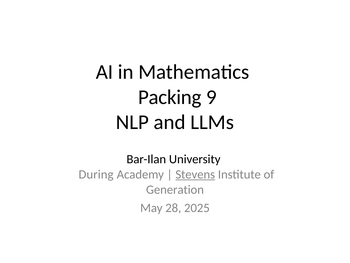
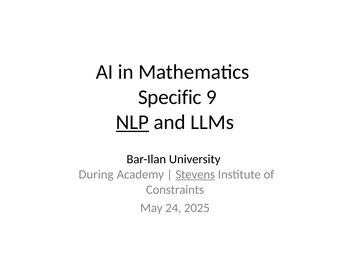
Packing: Packing -> Specific
NLP underline: none -> present
Generation: Generation -> Constraints
28: 28 -> 24
